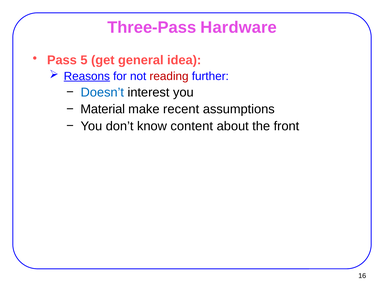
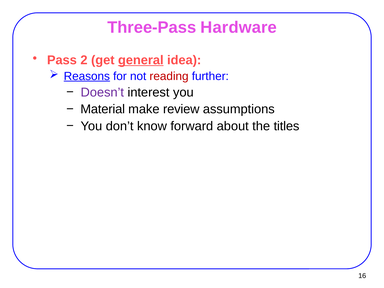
5: 5 -> 2
general underline: none -> present
Doesn’t colour: blue -> purple
recent: recent -> review
content: content -> forward
front: front -> titles
